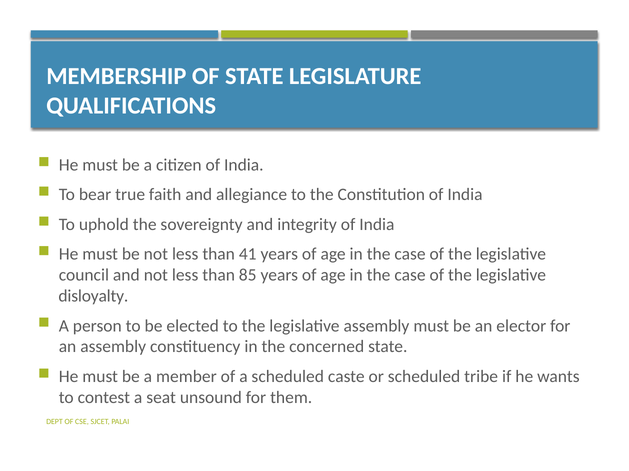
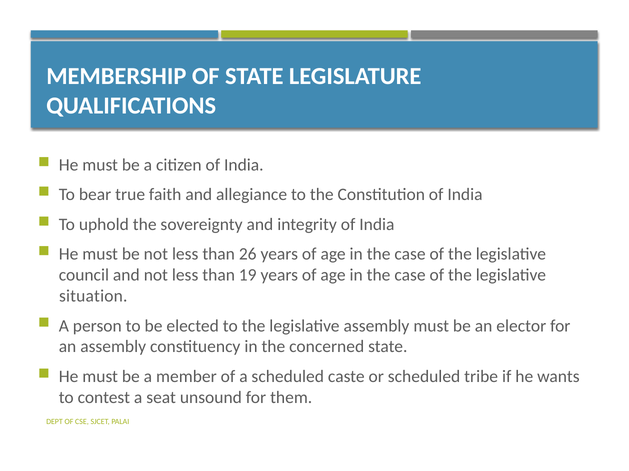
41: 41 -> 26
85: 85 -> 19
disloyalty: disloyalty -> situation
